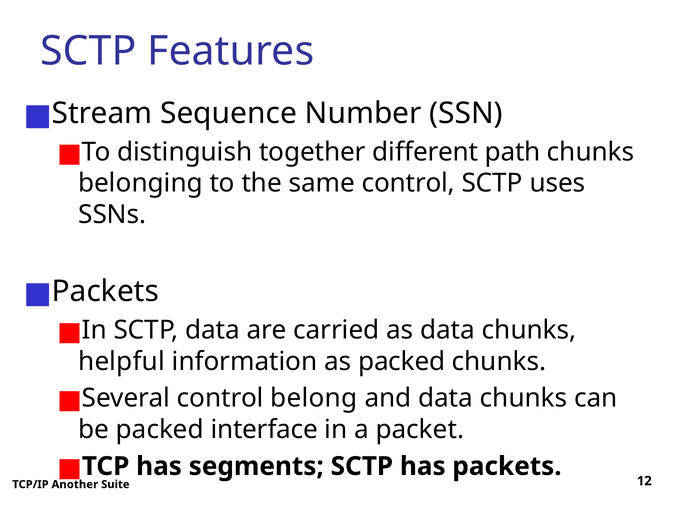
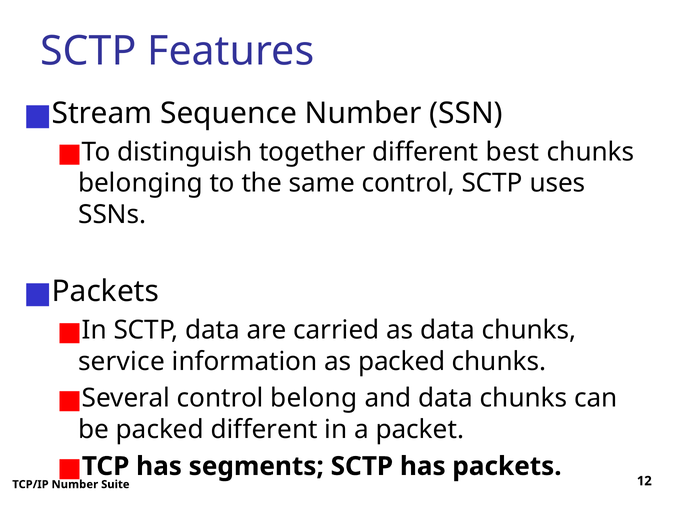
path: path -> best
helpful: helpful -> service
packed interface: interface -> different
TCP/IP Another: Another -> Number
